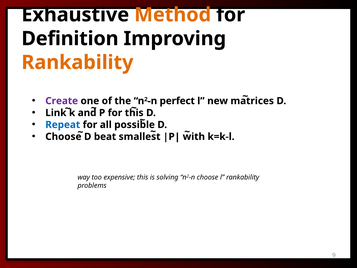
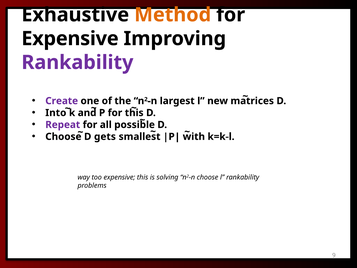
Definition at (70, 39): Definition -> Expensive
Rankability at (77, 62) colour: orange -> purple
perfect: perfect -> largest
Link: Link -> Into
Repeat colour: blue -> purple
beat: beat -> gets
